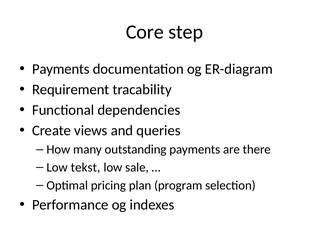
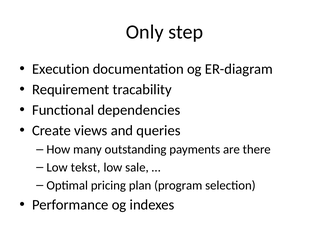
Core: Core -> Only
Payments at (61, 69): Payments -> Execution
